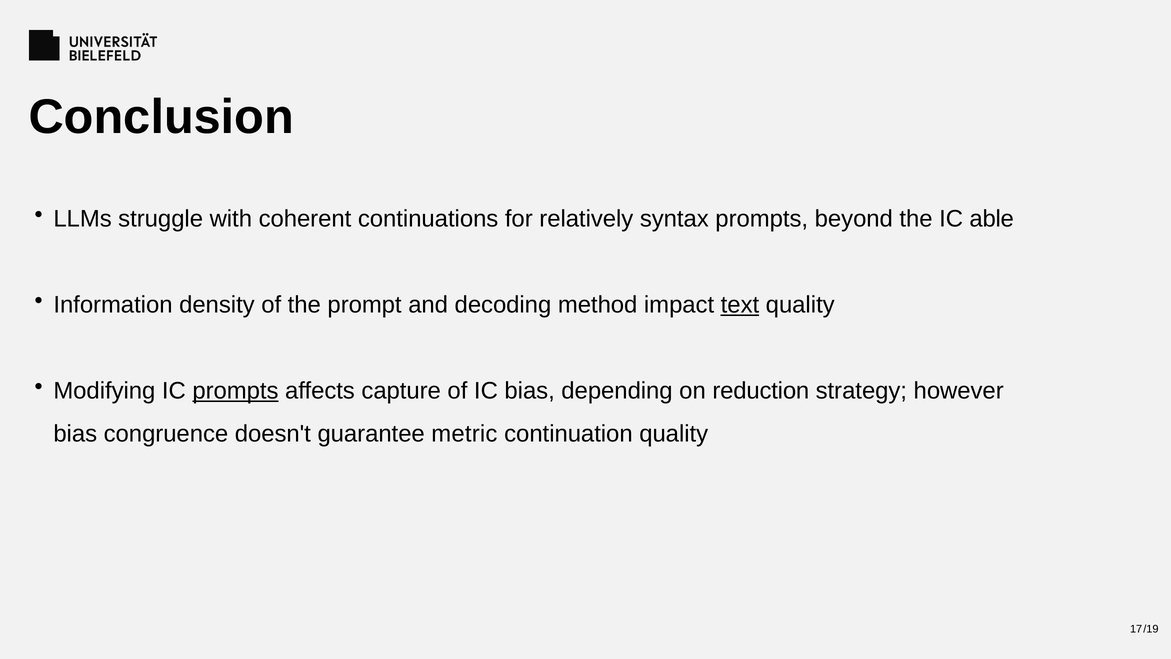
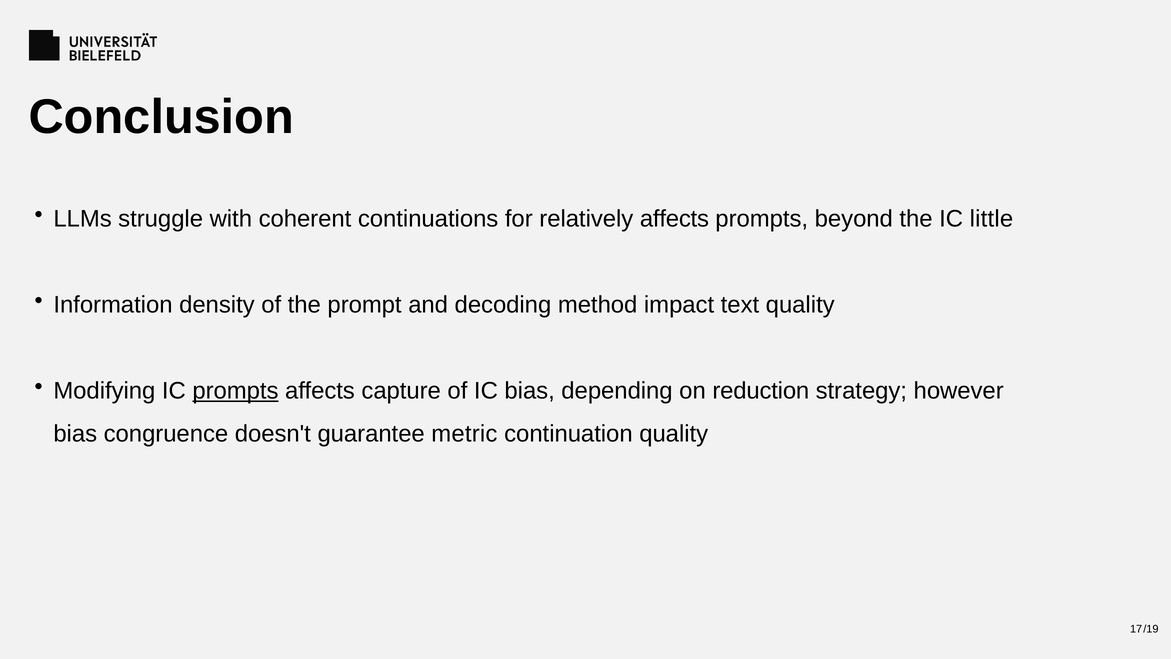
relatively syntax: syntax -> affects
able: able -> little
text underline: present -> none
